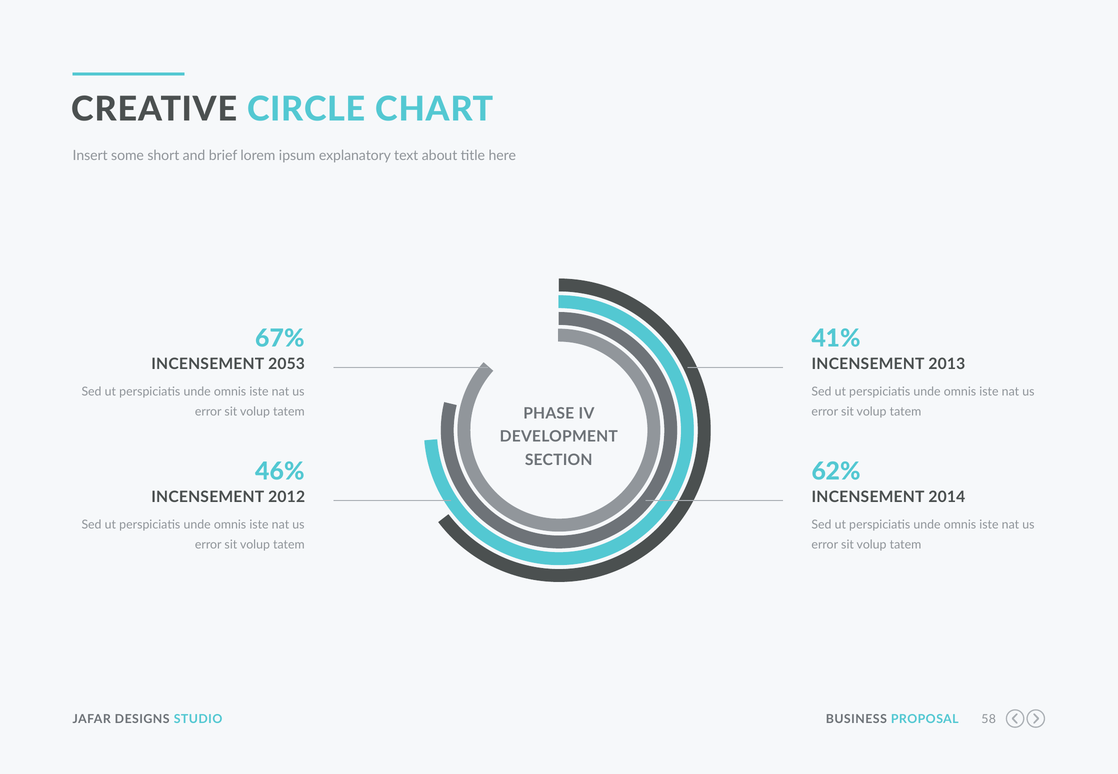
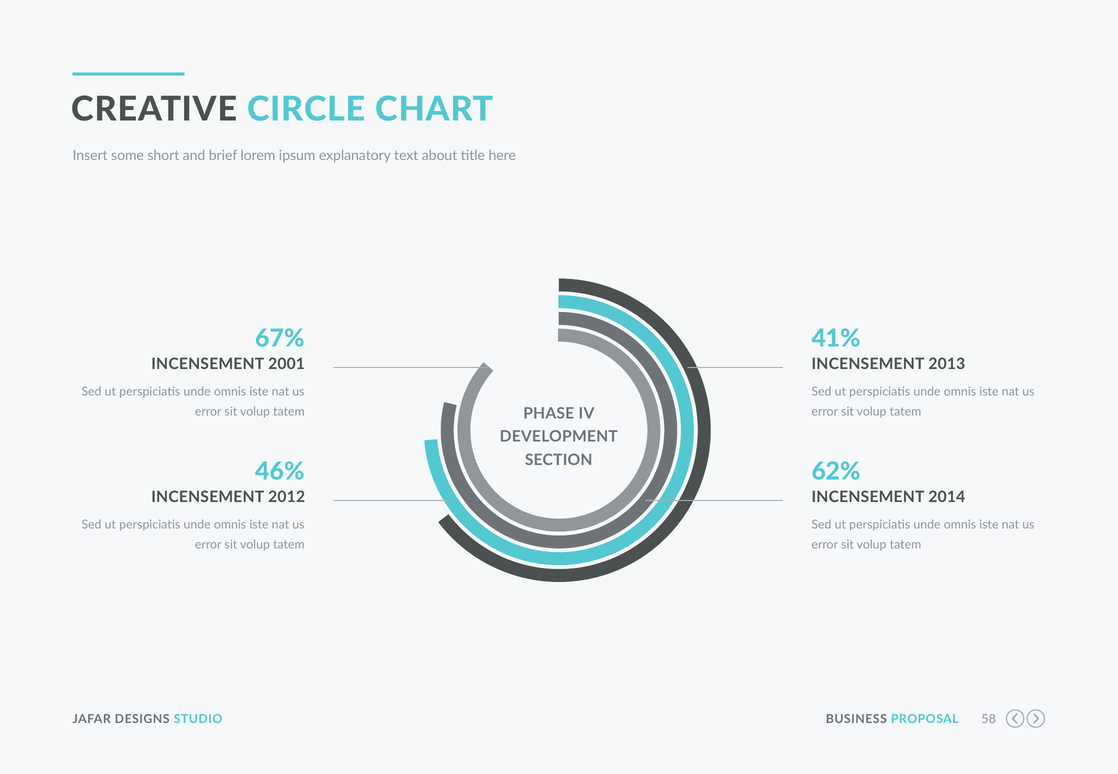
2053: 2053 -> 2001
